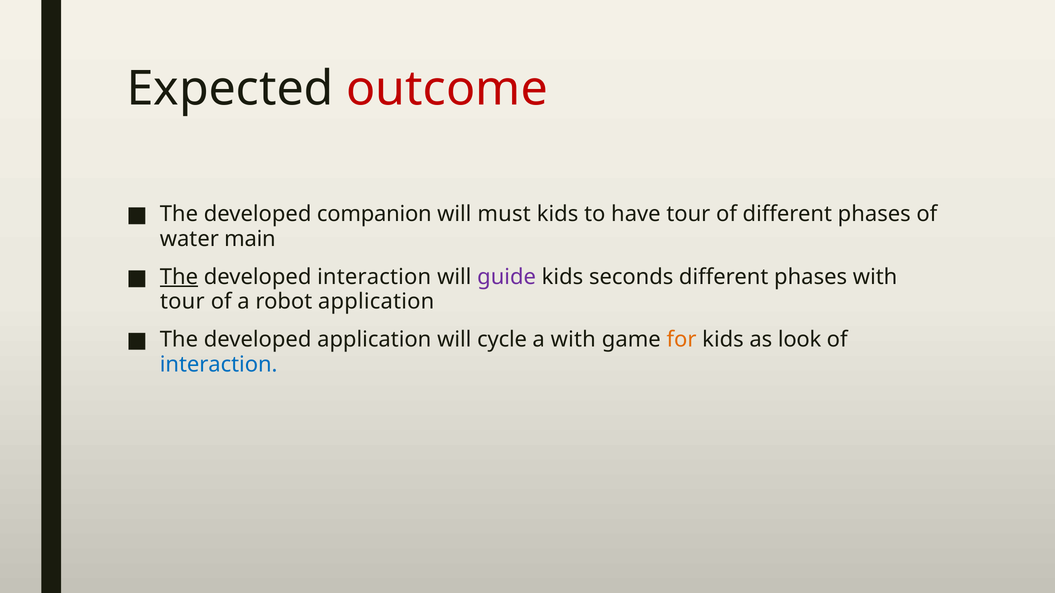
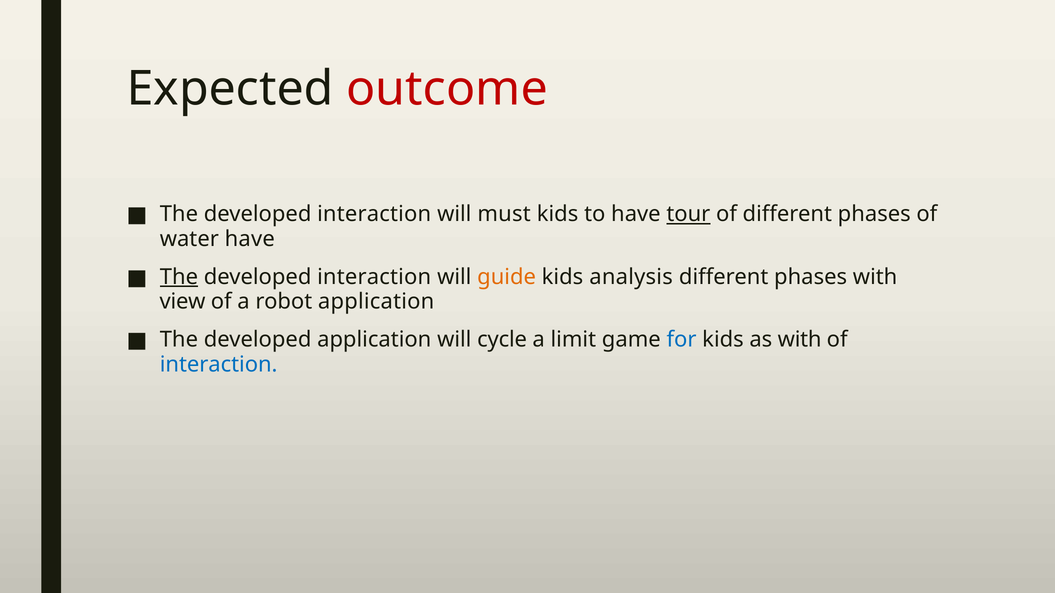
companion at (374, 214): companion -> interaction
tour at (688, 214) underline: none -> present
water main: main -> have
guide colour: purple -> orange
seconds: seconds -> analysis
tour at (182, 302): tour -> view
a with: with -> limit
for colour: orange -> blue
as look: look -> with
